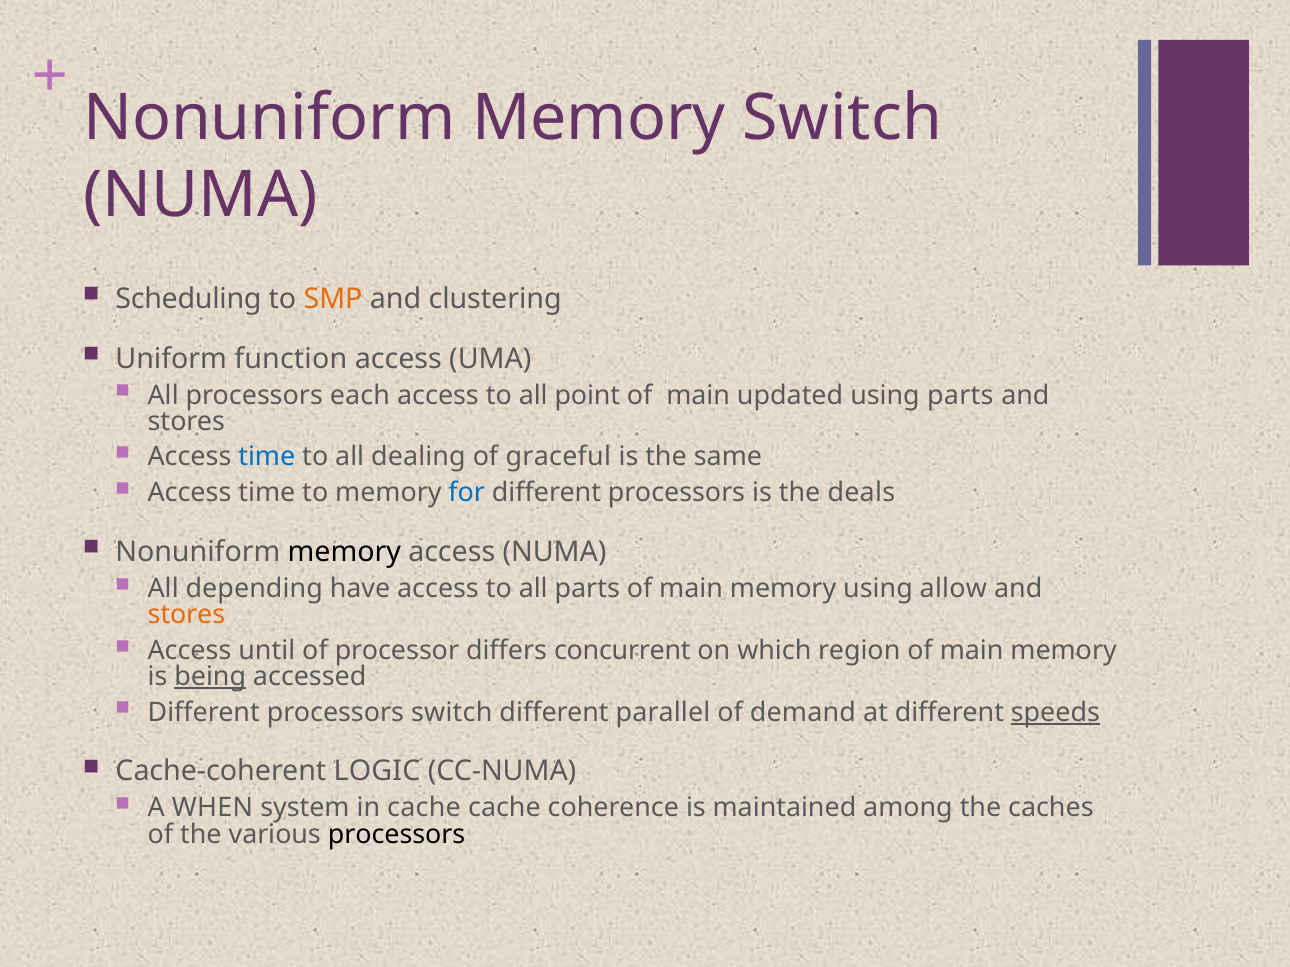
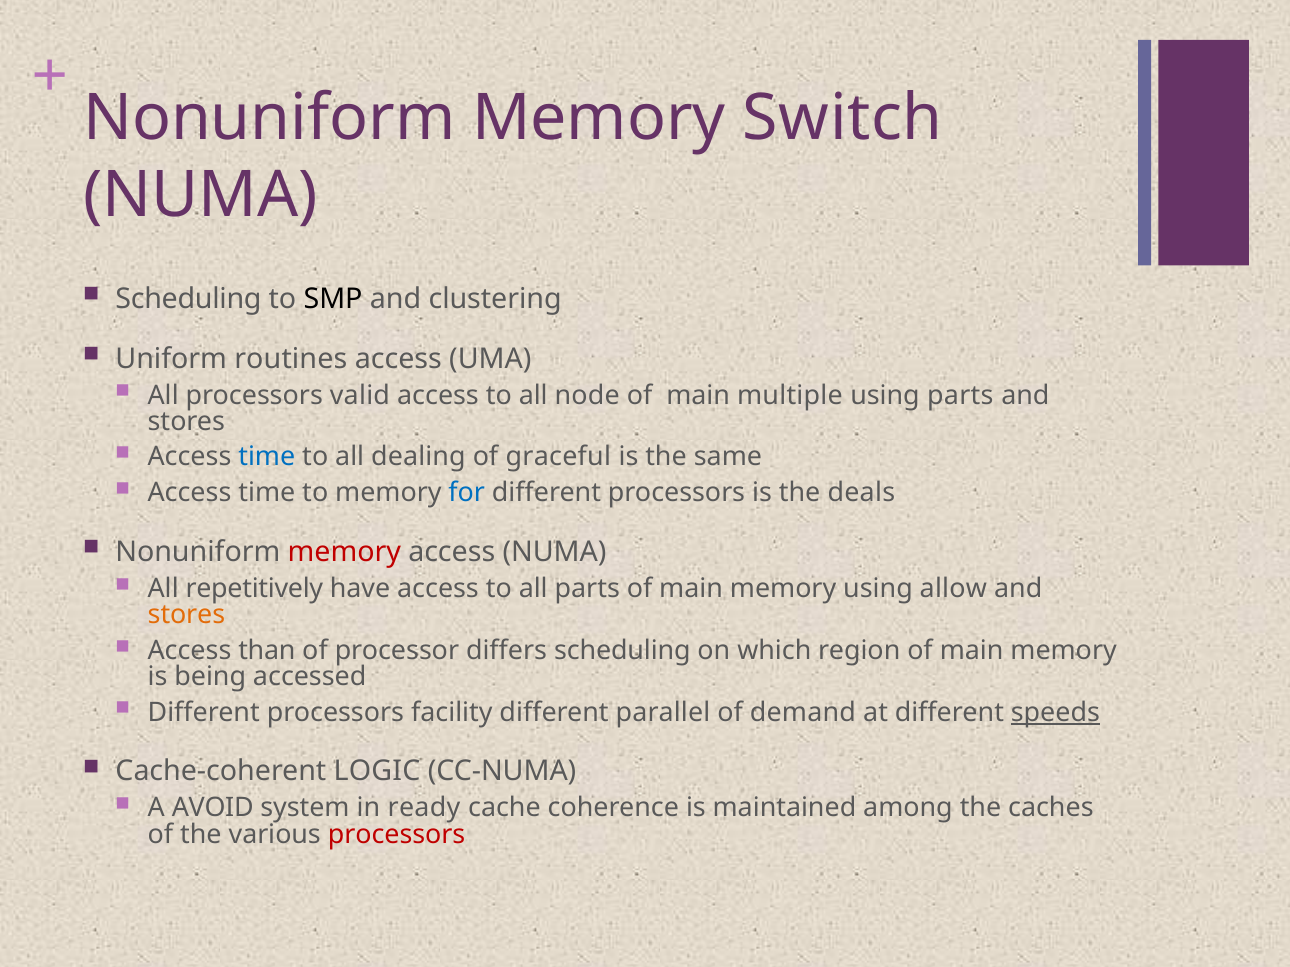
SMP colour: orange -> black
function: function -> routines
each: each -> valid
point: point -> node
updated: updated -> multiple
memory at (344, 552) colour: black -> red
depending: depending -> repetitively
until: until -> than
differs concurrent: concurrent -> scheduling
being underline: present -> none
processors switch: switch -> facility
WHEN: WHEN -> AVOID
in cache: cache -> ready
processors at (397, 835) colour: black -> red
